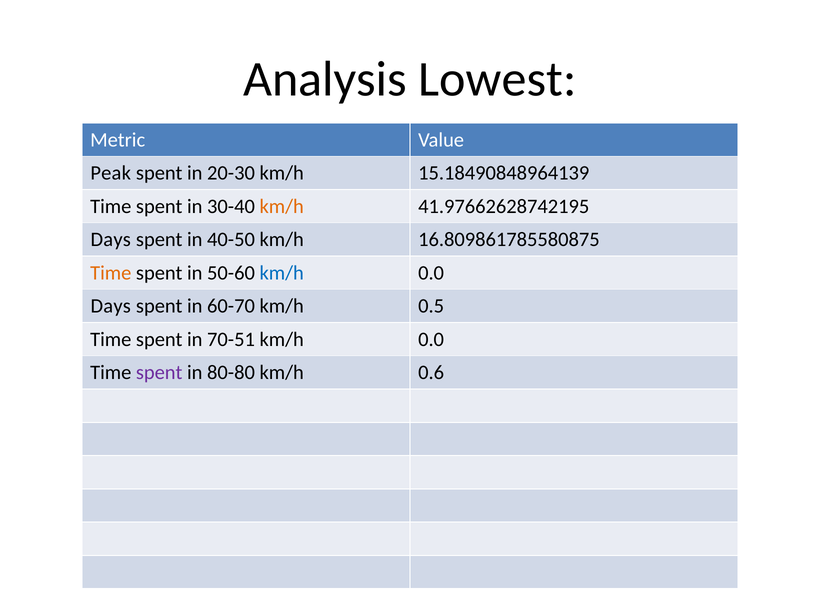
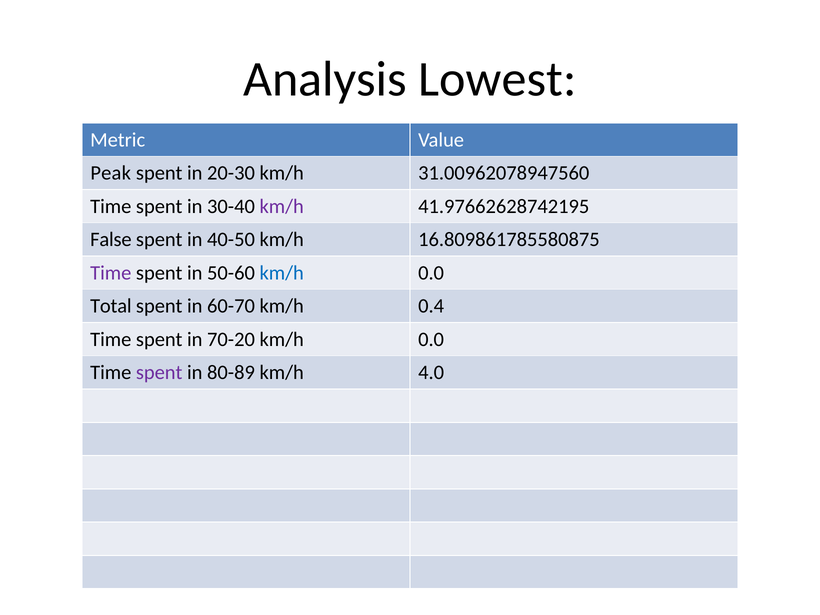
15.18490848964139: 15.18490848964139 -> 31.00962078947560
km/h at (282, 206) colour: orange -> purple
Days at (111, 240): Days -> False
Time at (111, 273) colour: orange -> purple
Days at (111, 306): Days -> Total
0.5: 0.5 -> 0.4
70-51: 70-51 -> 70-20
80-80: 80-80 -> 80-89
0.6: 0.6 -> 4.0
